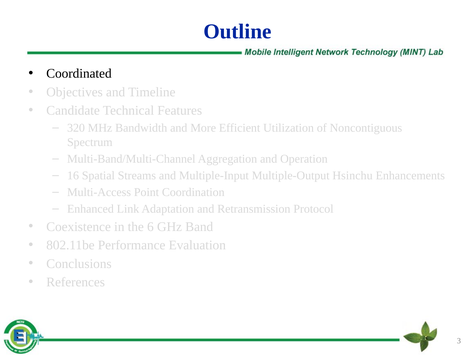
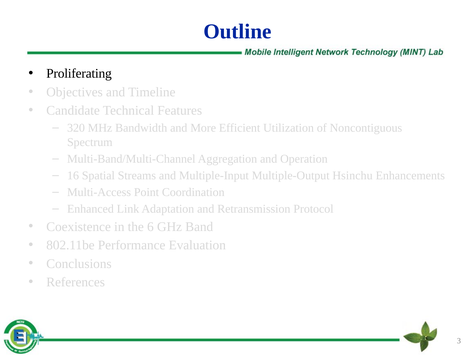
Coordinated: Coordinated -> Proliferating
